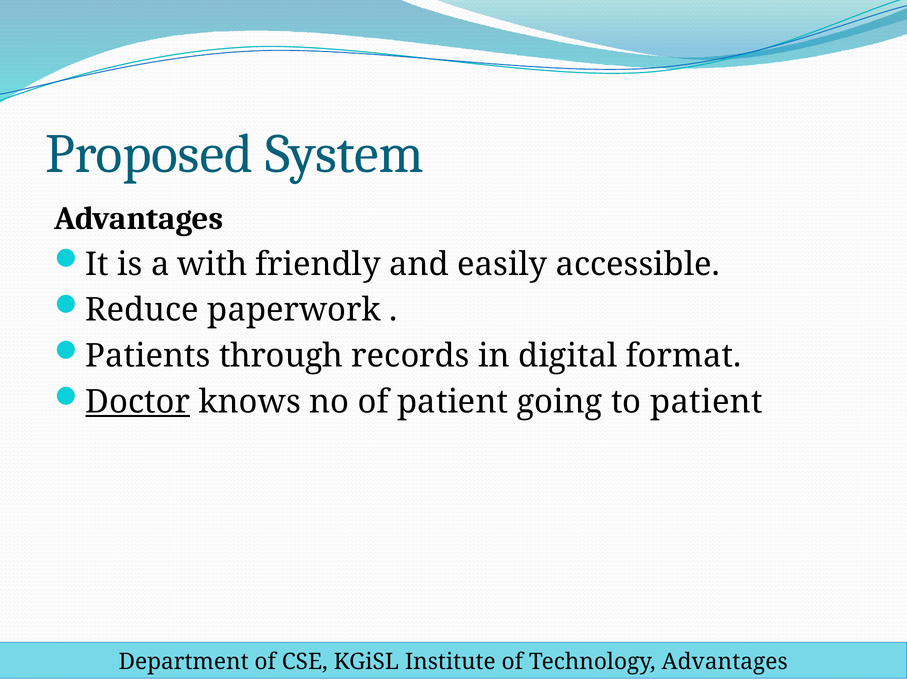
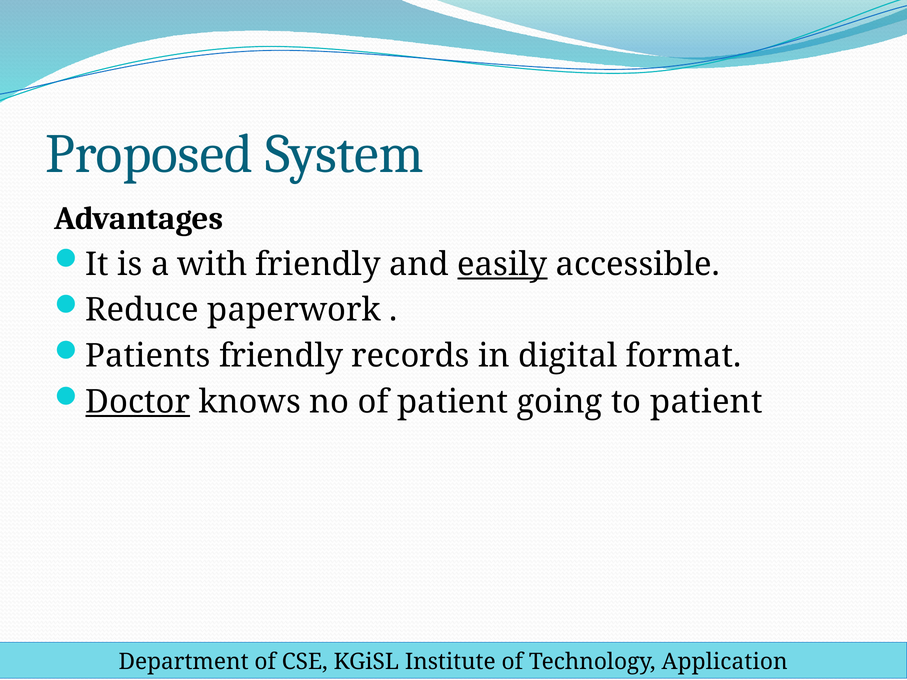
easily underline: none -> present
Patients through: through -> friendly
Technology Advantages: Advantages -> Application
